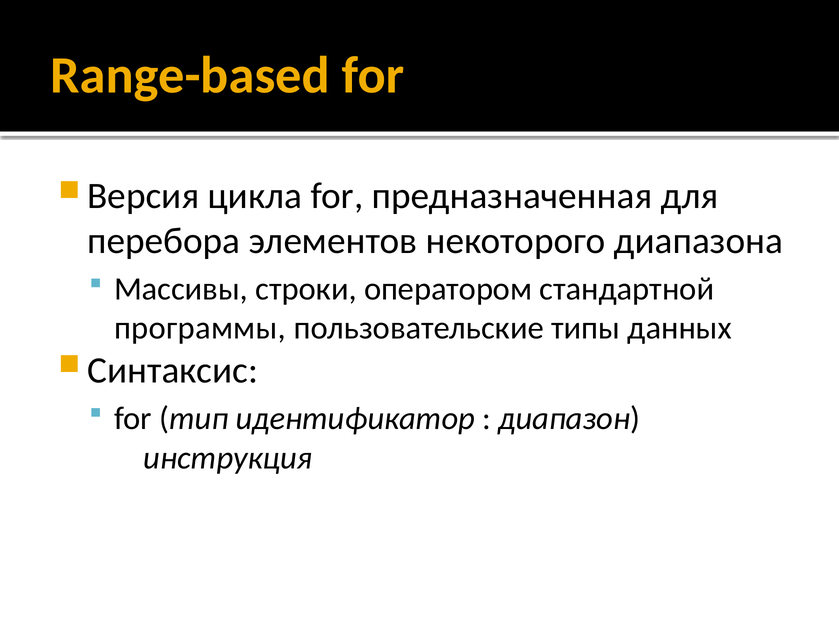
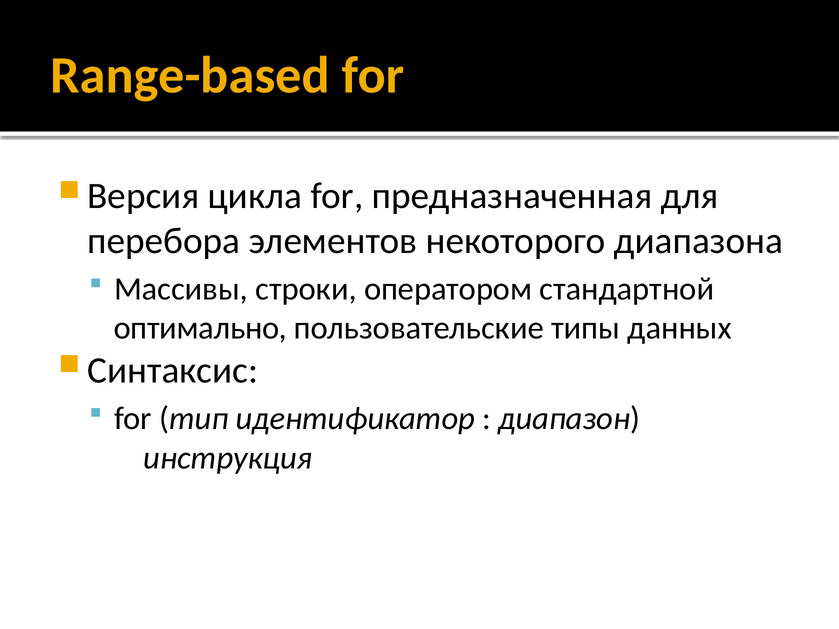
программы: программы -> оптимально
